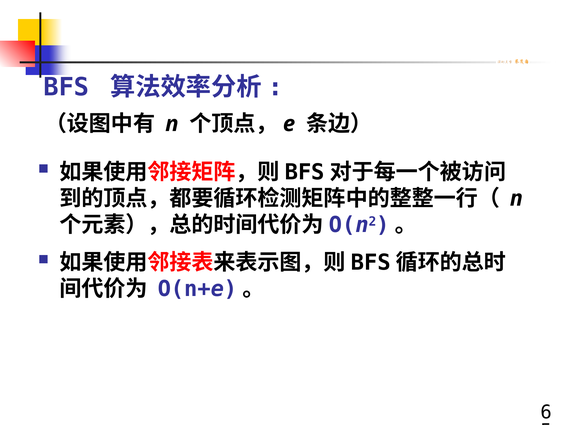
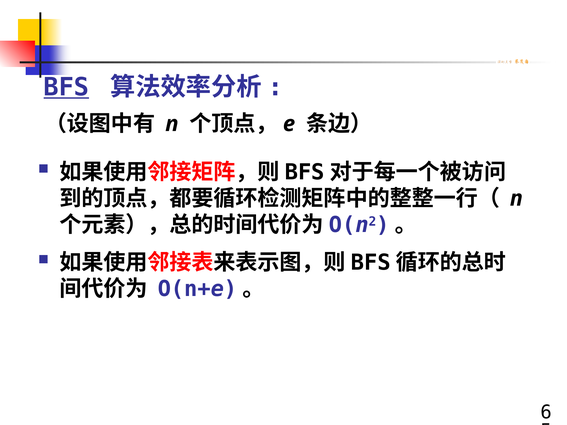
BFS underline: none -> present
